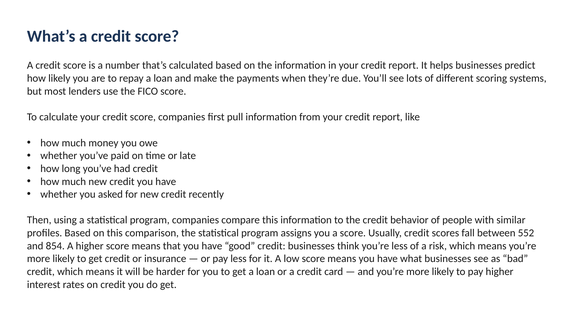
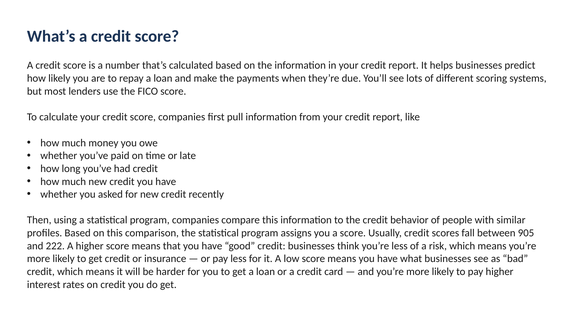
552: 552 -> 905
854: 854 -> 222
